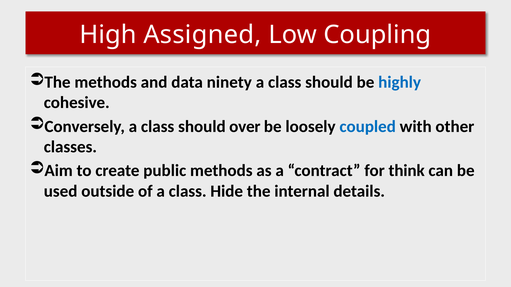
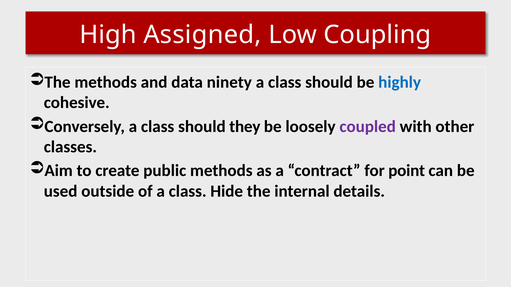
over: over -> they
coupled colour: blue -> purple
think: think -> point
